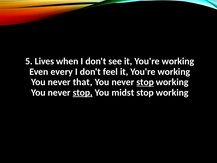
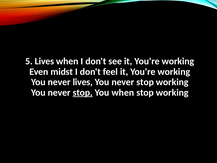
every: every -> midst
never that: that -> lives
stop at (145, 82) underline: present -> none
You midst: midst -> when
